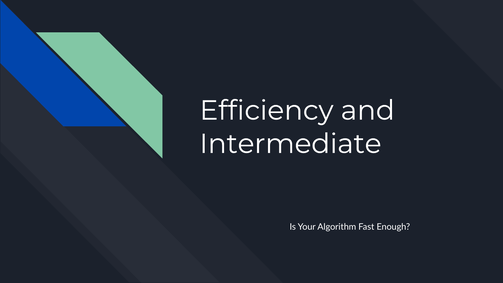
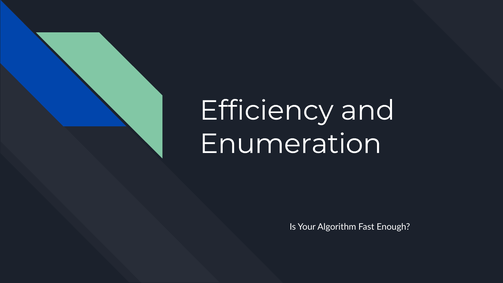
Intermediate: Intermediate -> Enumeration
